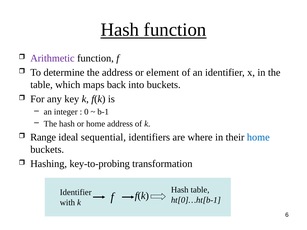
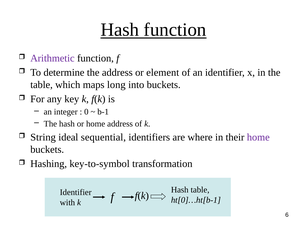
back: back -> long
Range: Range -> String
home at (258, 137) colour: blue -> purple
key-to-probing: key-to-probing -> key-to-symbol
